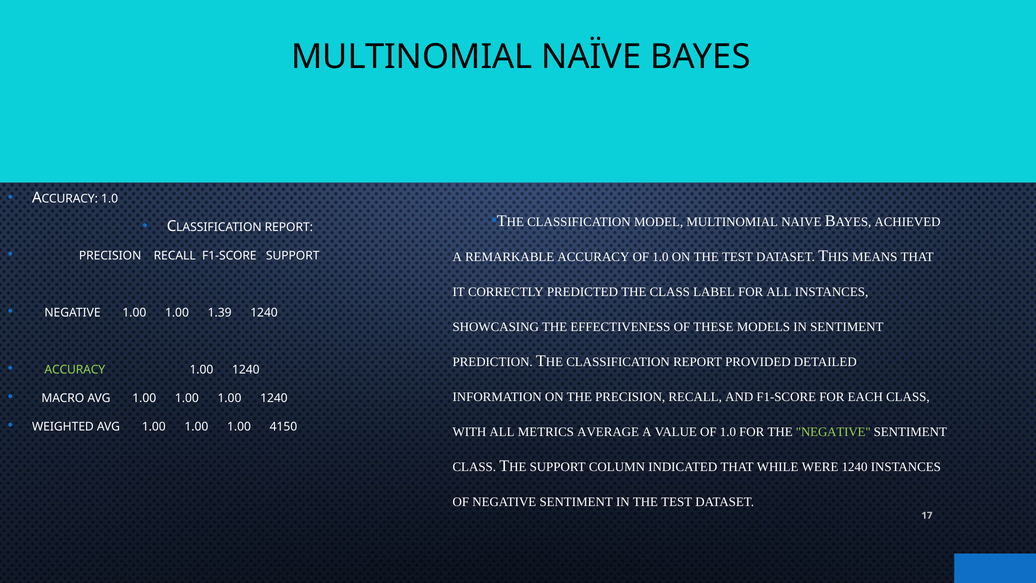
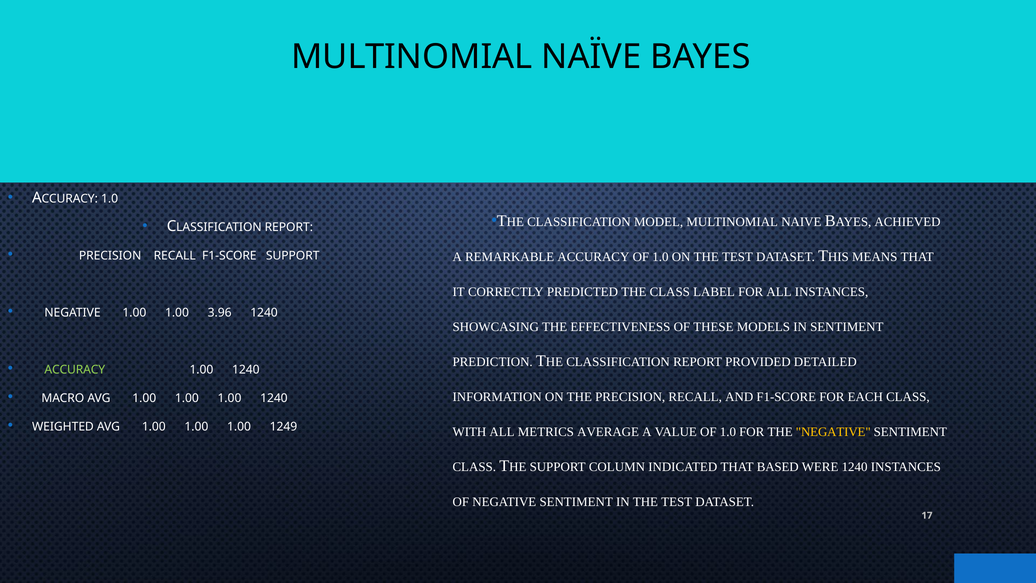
1.39: 1.39 -> 3.96
4150: 4150 -> 1249
NEGATIVE at (833, 432) colour: light green -> yellow
WHILE: WHILE -> BASED
